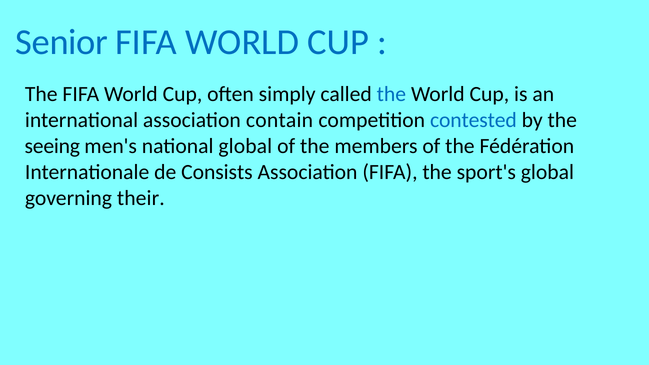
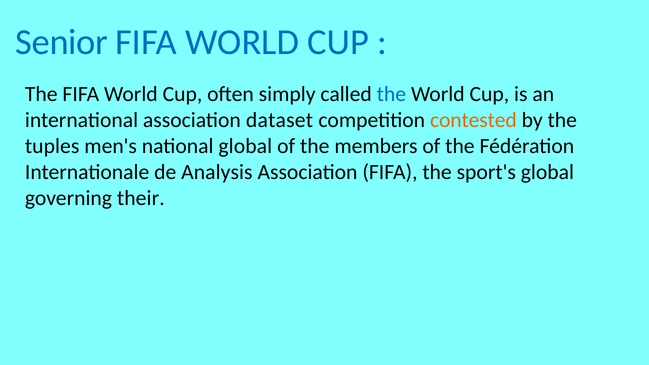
contain: contain -> dataset
contested colour: blue -> orange
seeing: seeing -> tuples
Consists: Consists -> Analysis
